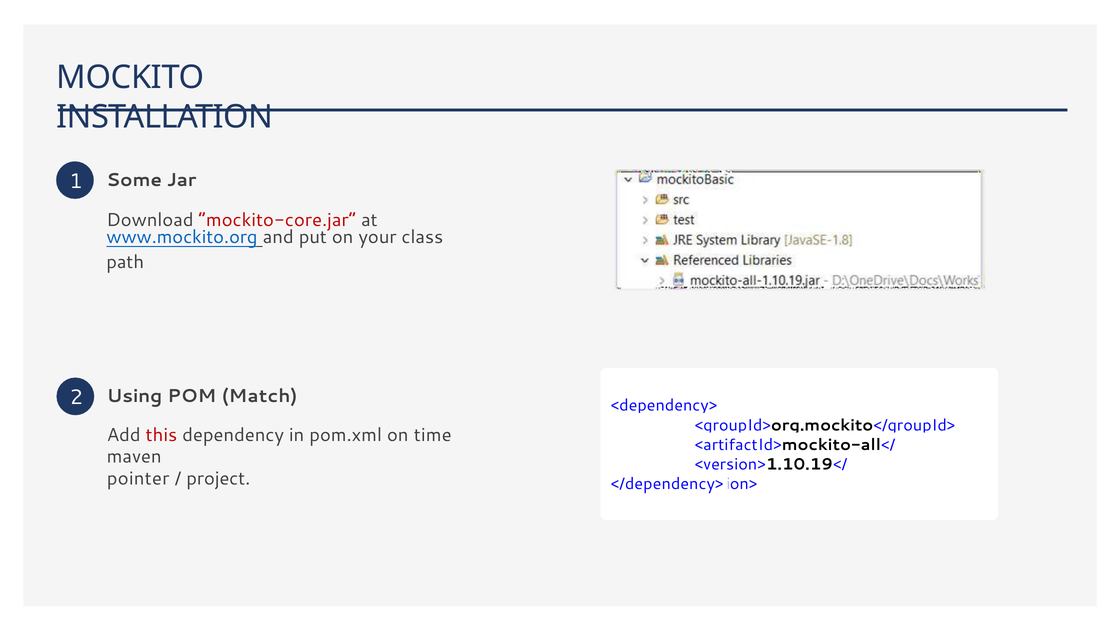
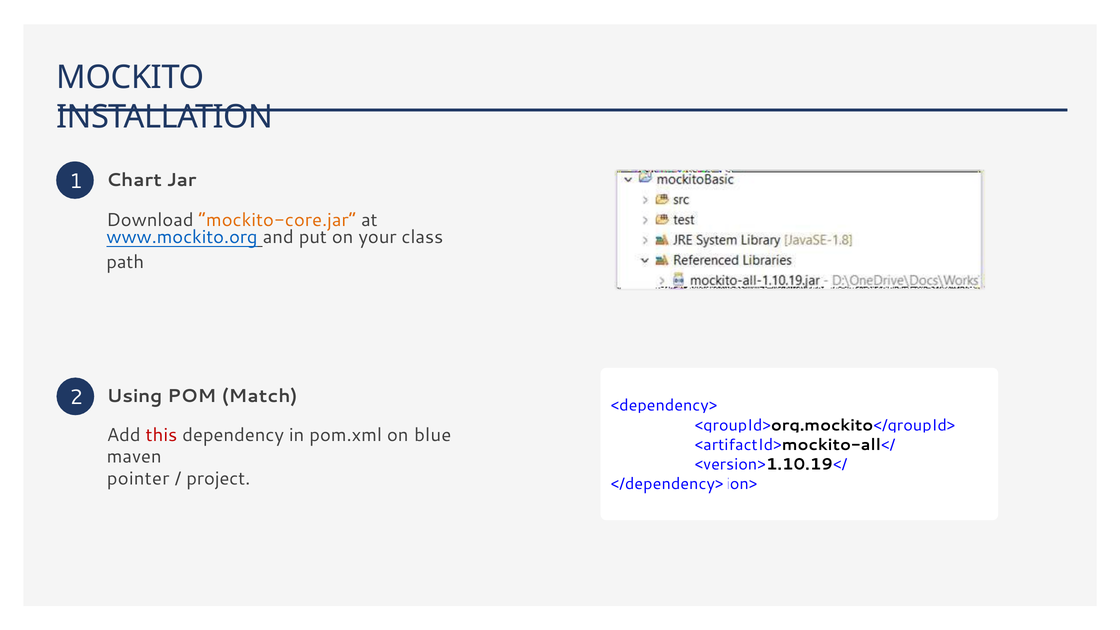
Some: Some -> Chart
mockito-core.jar colour: red -> orange
time: time -> blue
